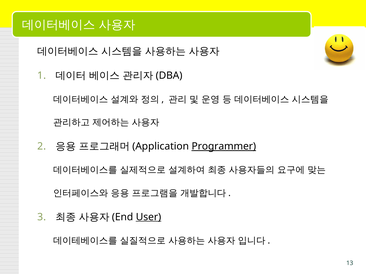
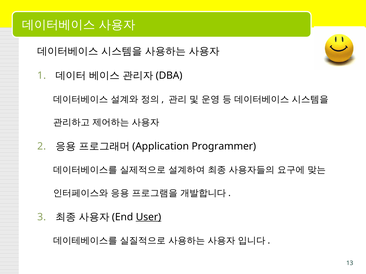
Programmer underline: present -> none
